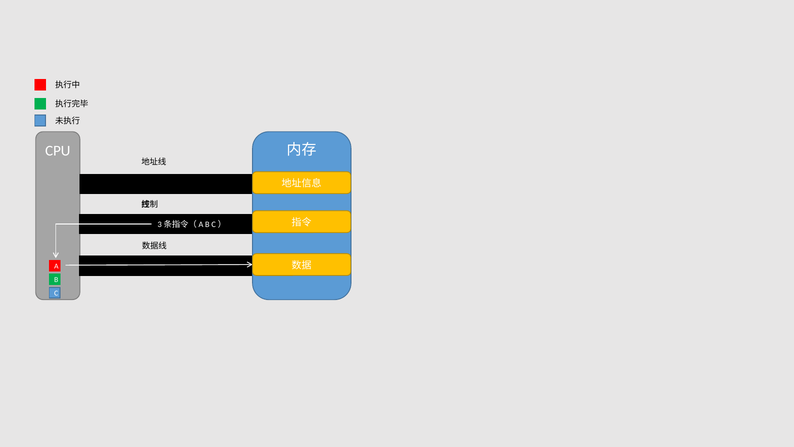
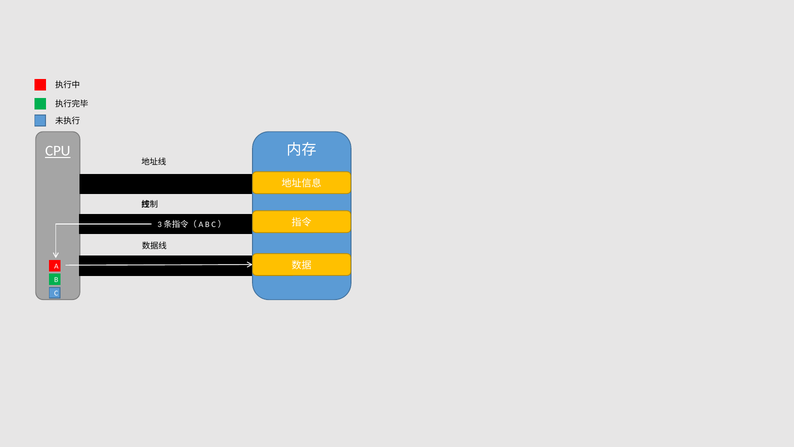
CPU underline: none -> present
